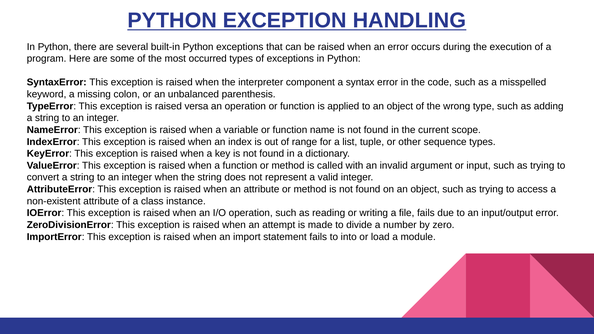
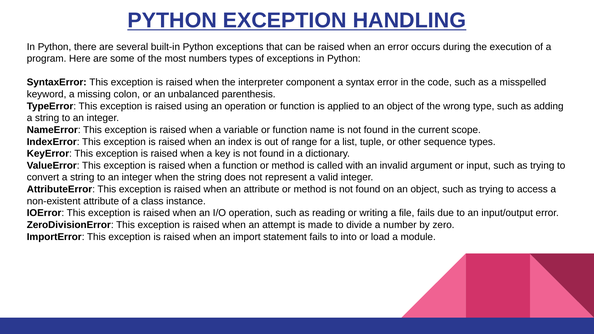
occurred: occurred -> numbers
versa: versa -> using
